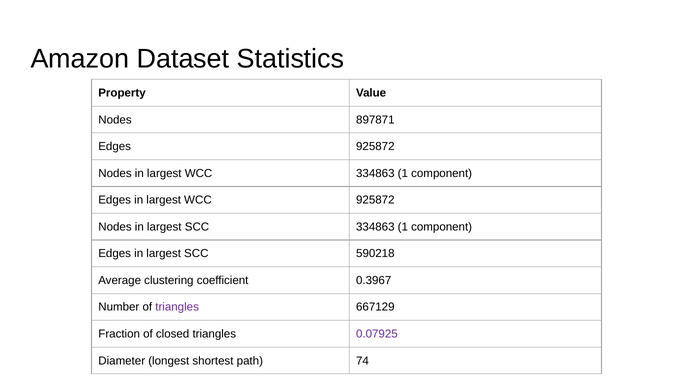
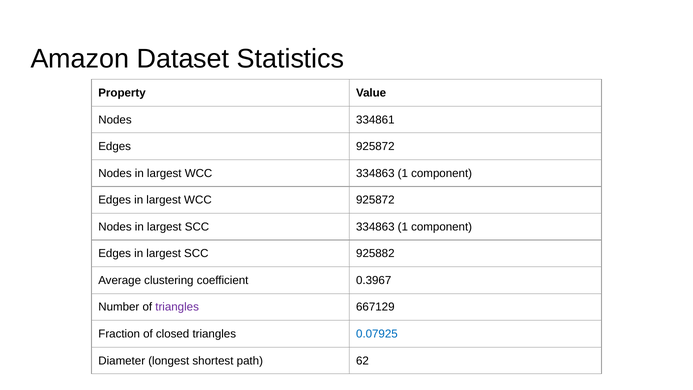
897871: 897871 -> 334861
590218: 590218 -> 925882
0.07925 colour: purple -> blue
74: 74 -> 62
